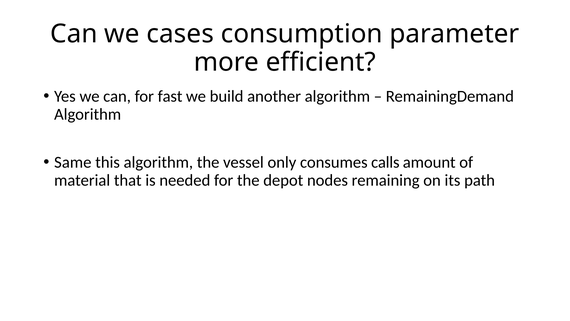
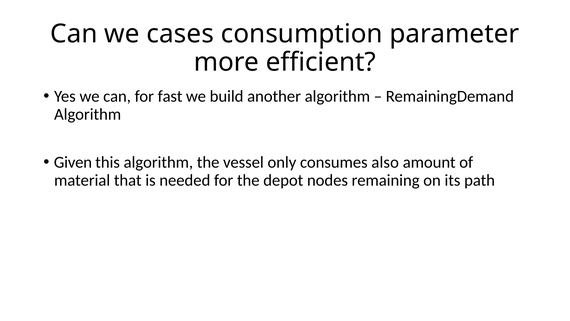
Same: Same -> Given
calls: calls -> also
